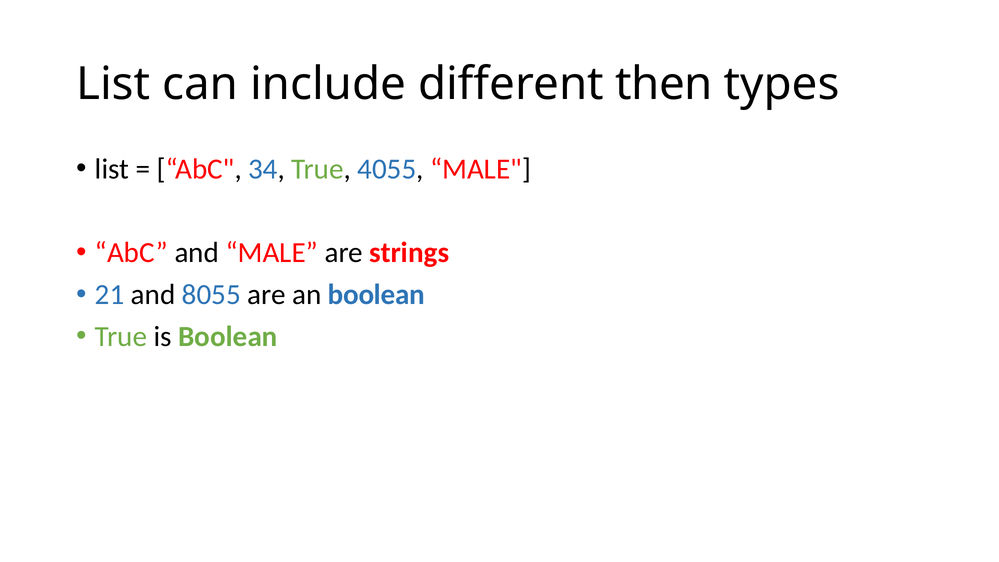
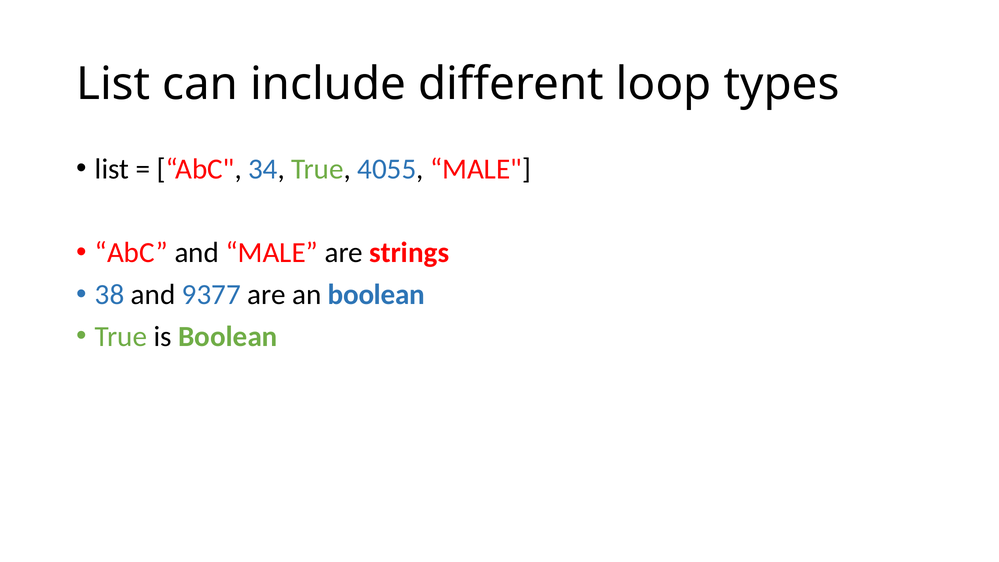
then: then -> loop
21: 21 -> 38
8055: 8055 -> 9377
